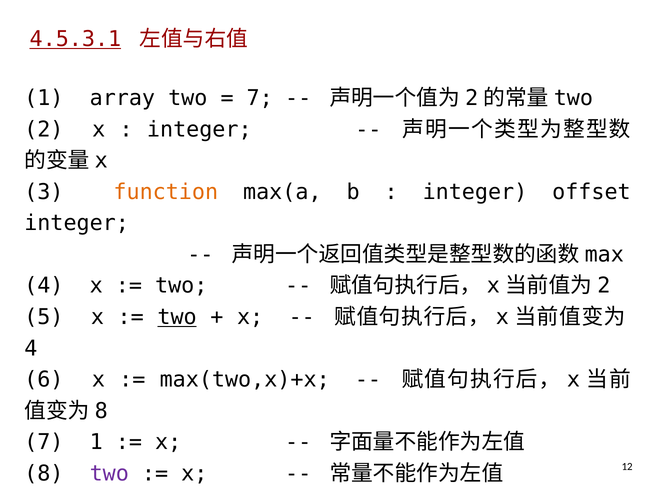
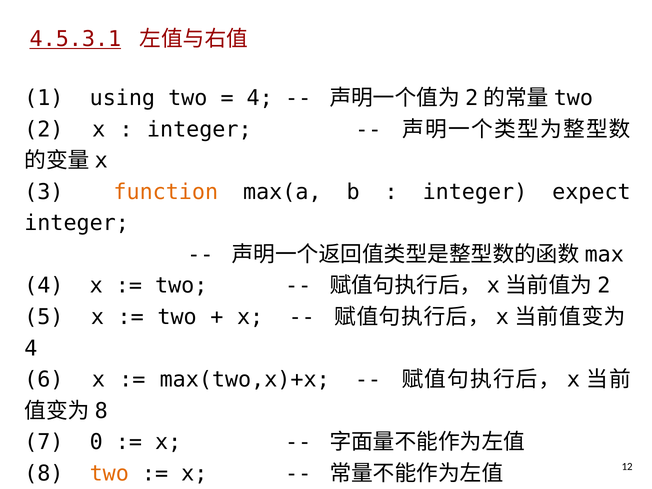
array: array -> using
7 at (260, 98): 7 -> 4
offset: offset -> expect
two at (177, 317) underline: present -> none
7 1: 1 -> 0
two at (109, 474) colour: purple -> orange
